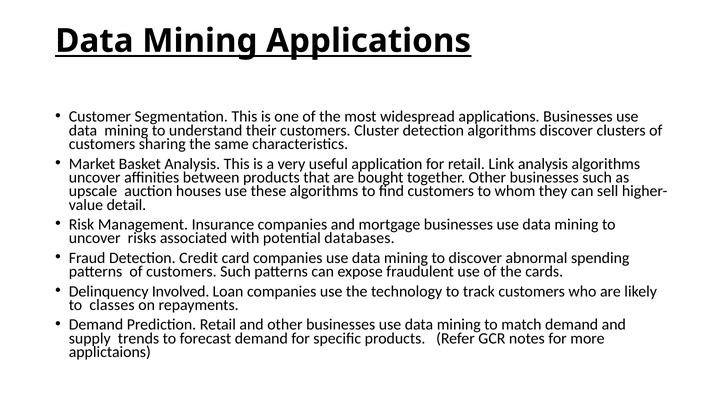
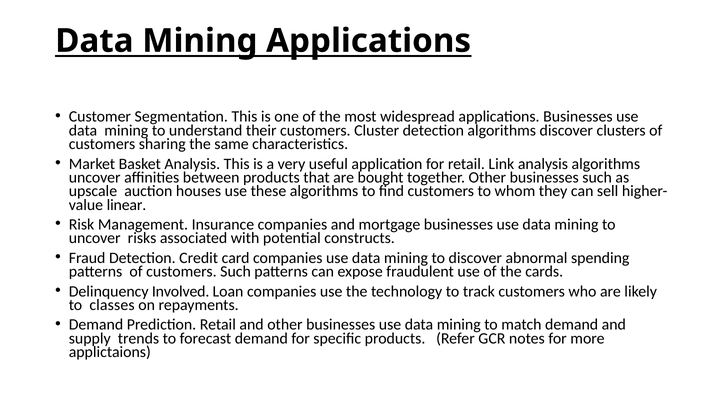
detail: detail -> linear
databases: databases -> constructs
